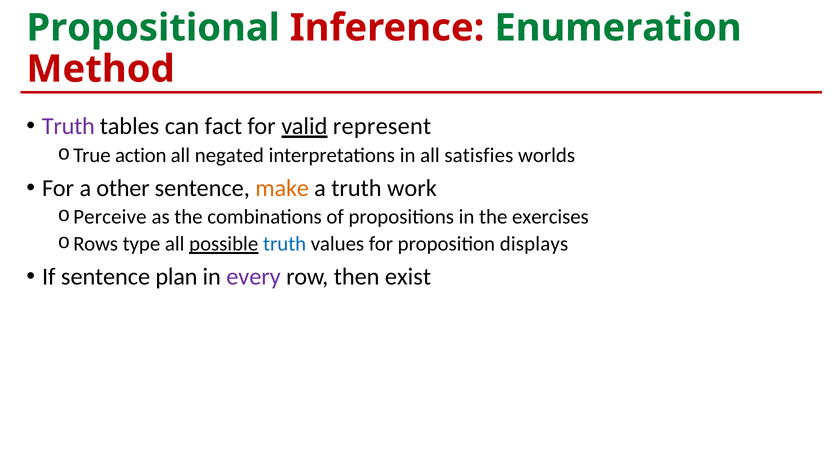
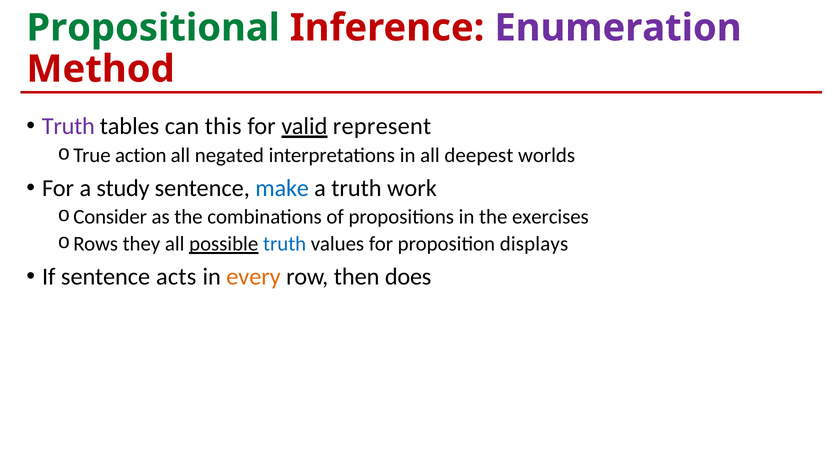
Enumeration colour: green -> purple
fact: fact -> this
satisfies: satisfies -> deepest
other: other -> study
make colour: orange -> blue
Perceive: Perceive -> Consider
type: type -> they
plan: plan -> acts
every colour: purple -> orange
exist: exist -> does
